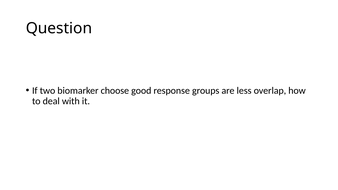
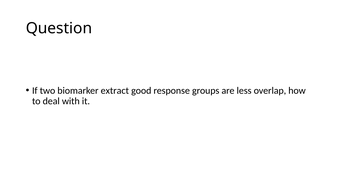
choose: choose -> extract
